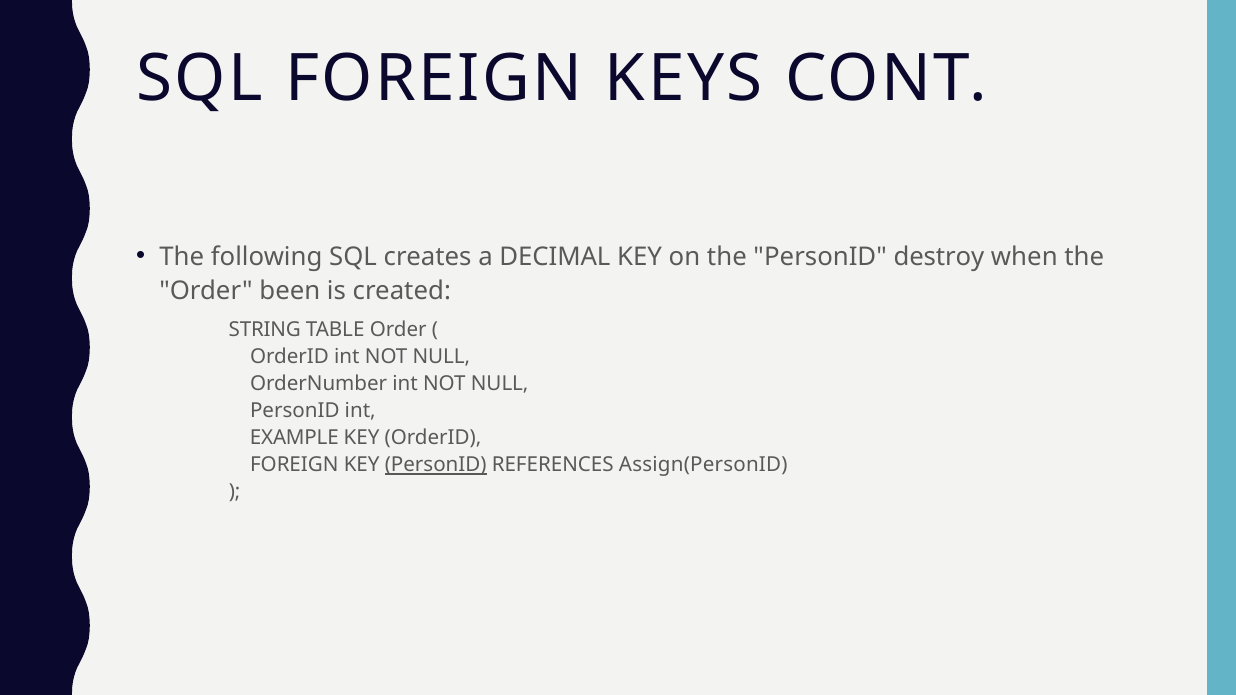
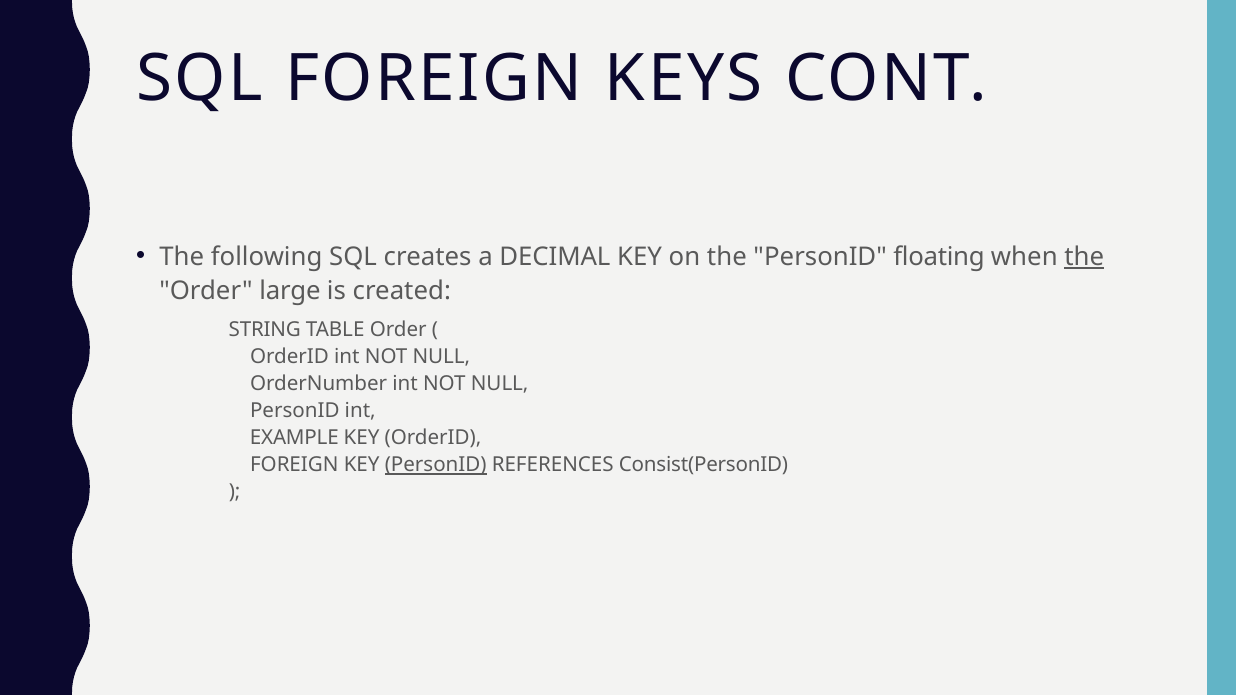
destroy: destroy -> floating
the at (1084, 257) underline: none -> present
been: been -> large
Assign(PersonID: Assign(PersonID -> Consist(PersonID
